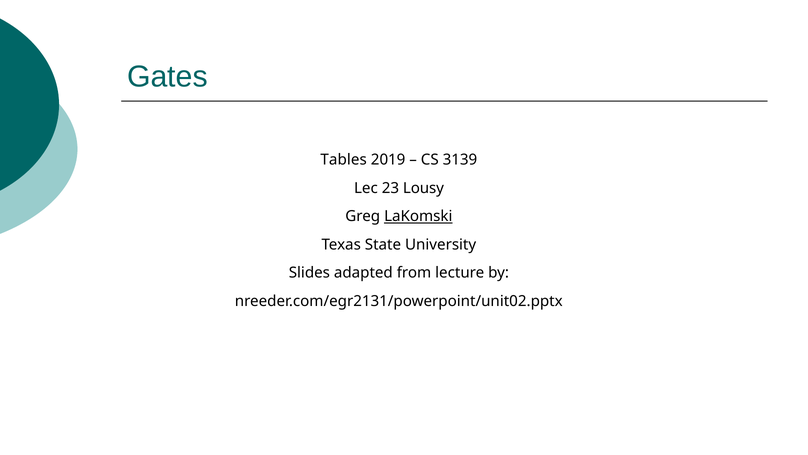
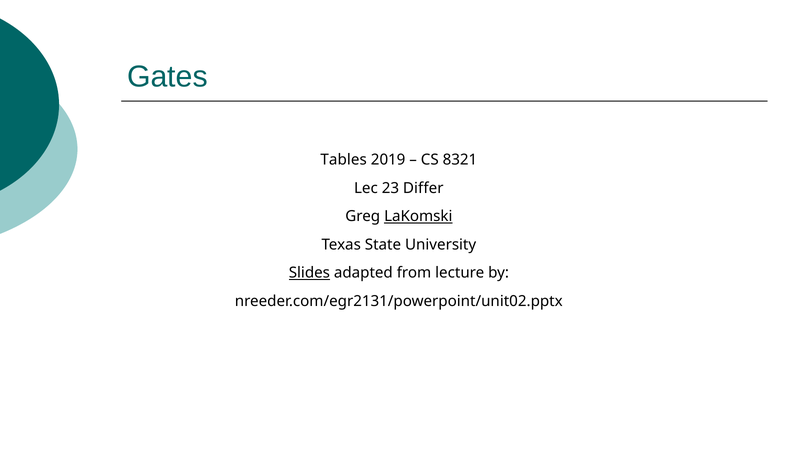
3139: 3139 -> 8321
Lousy: Lousy -> Differ
Slides underline: none -> present
